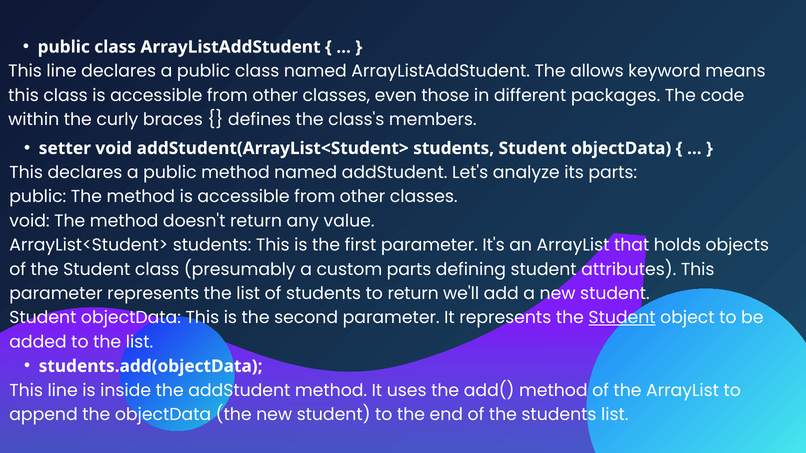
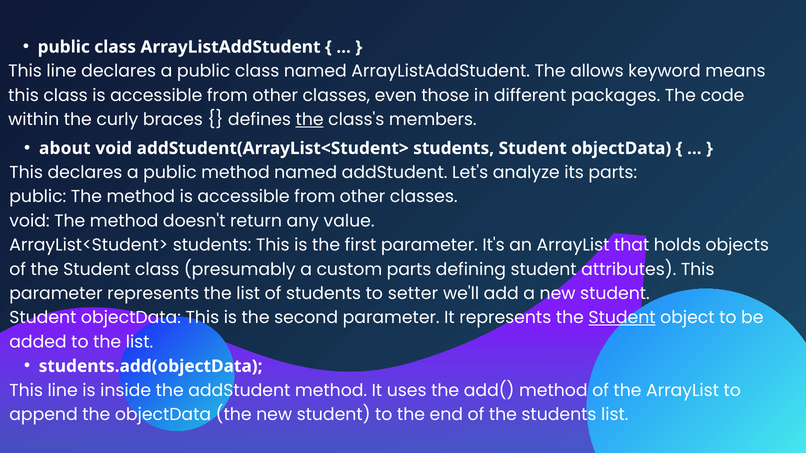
the at (310, 120) underline: none -> present
setter: setter -> about
to return: return -> setter
